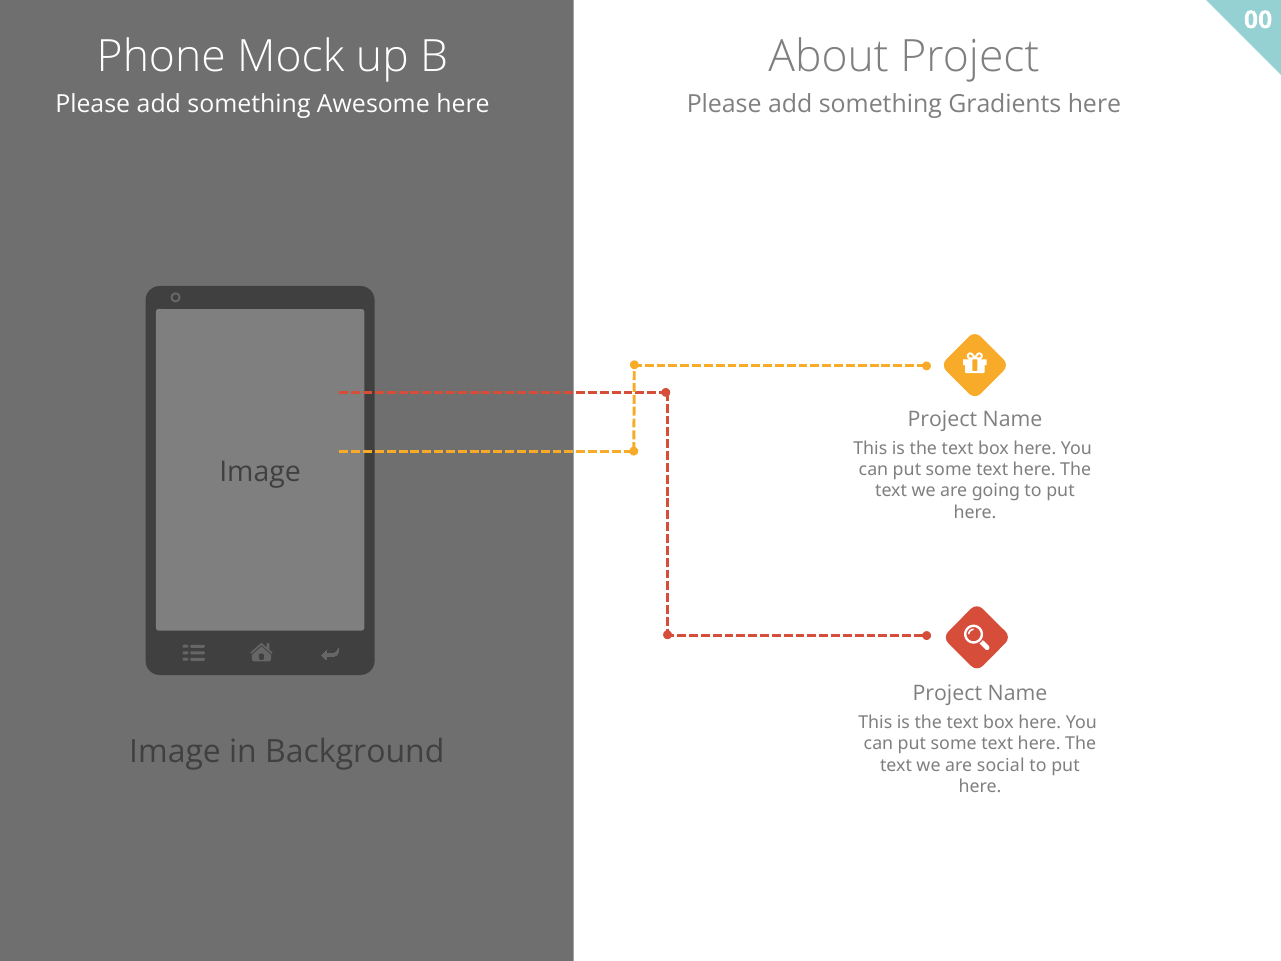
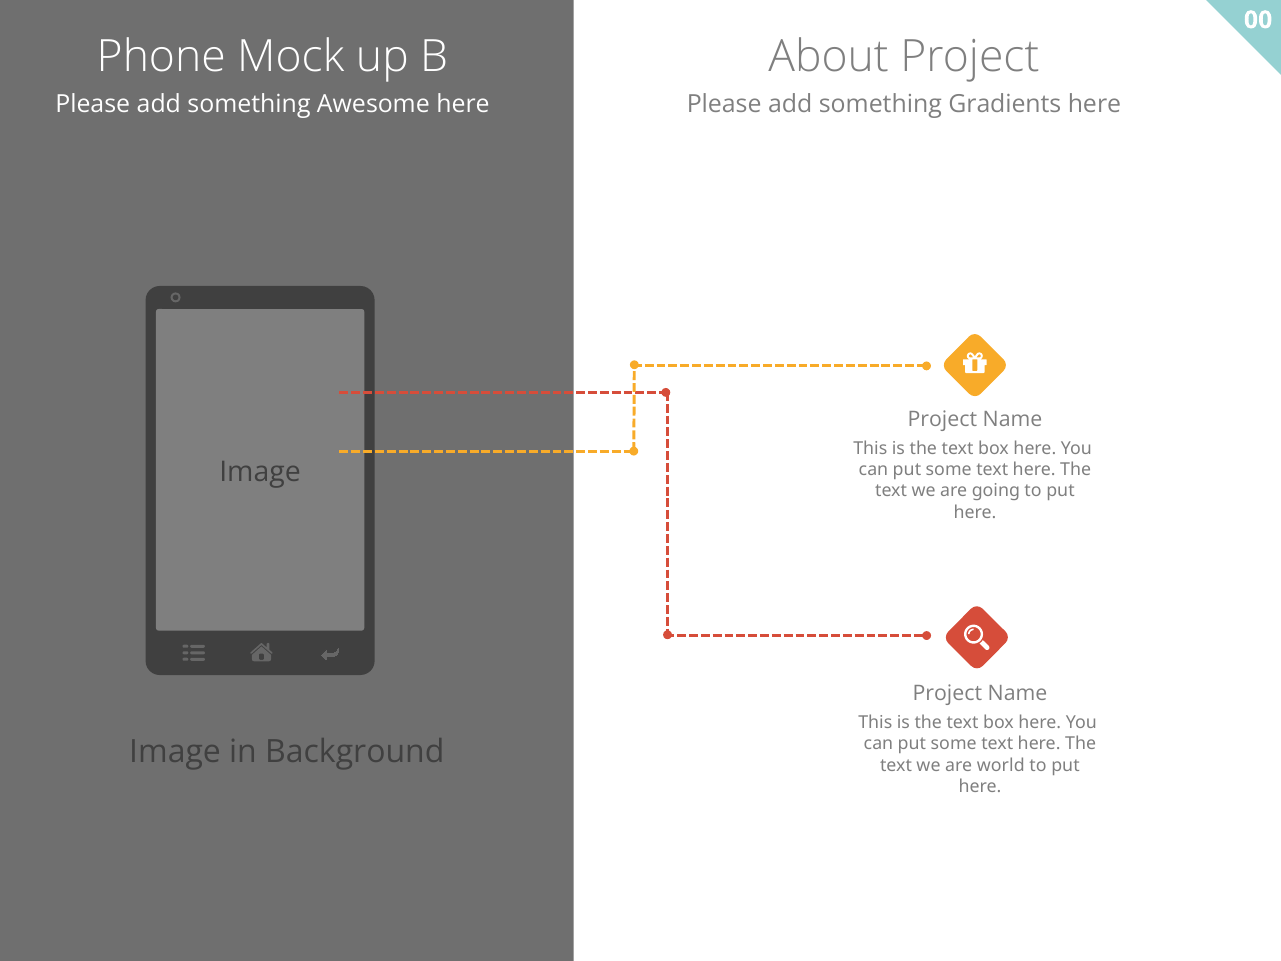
social: social -> world
